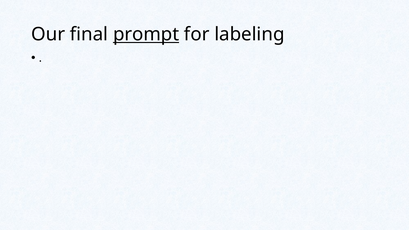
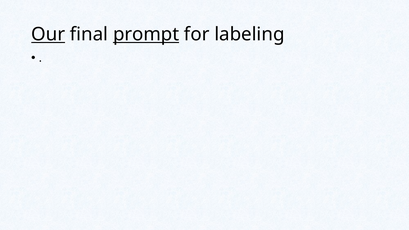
Our underline: none -> present
